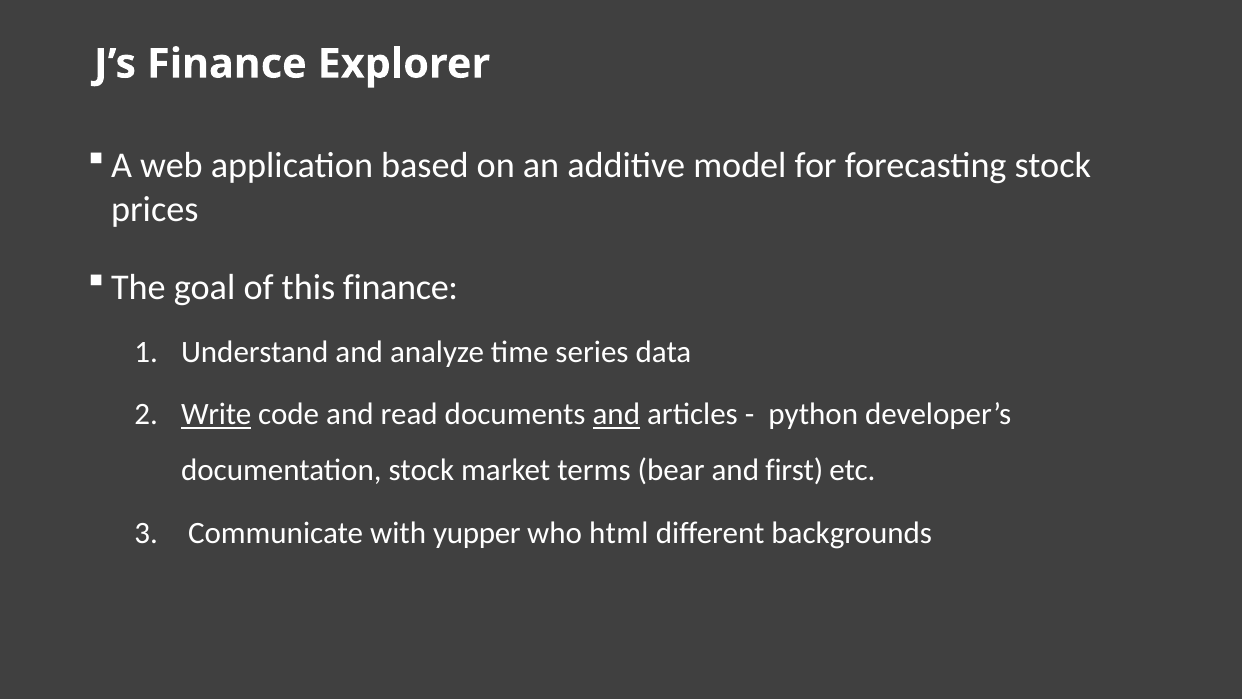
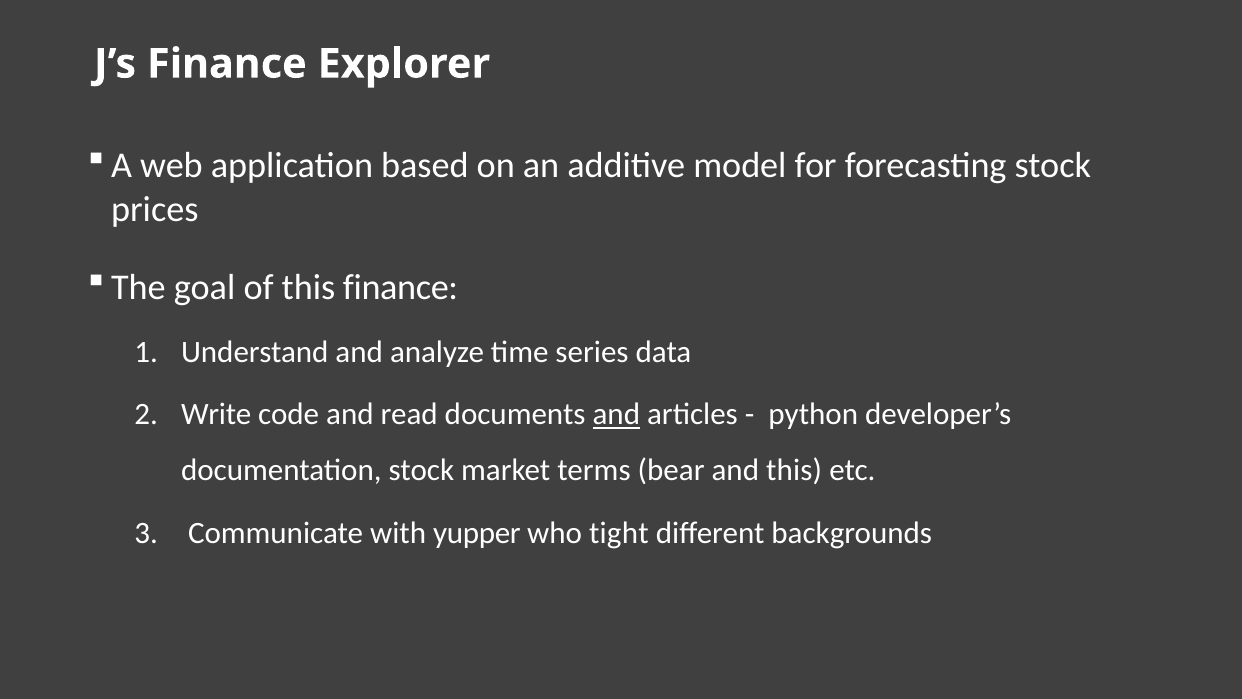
Write underline: present -> none
and first: first -> this
html: html -> tight
